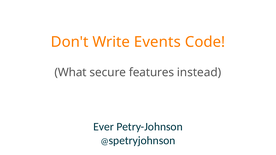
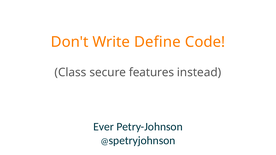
Events: Events -> Define
What: What -> Class
